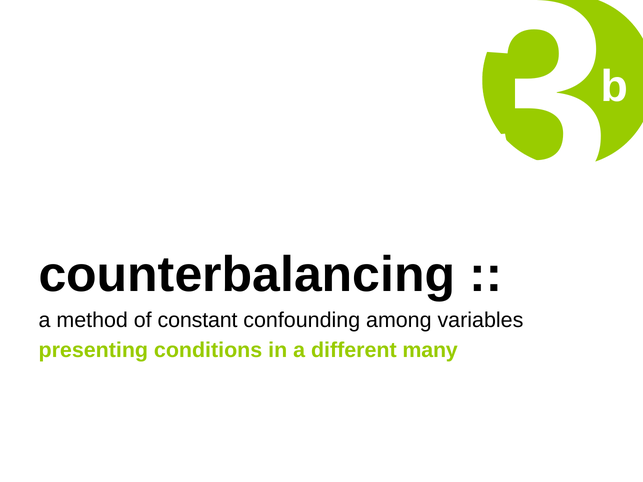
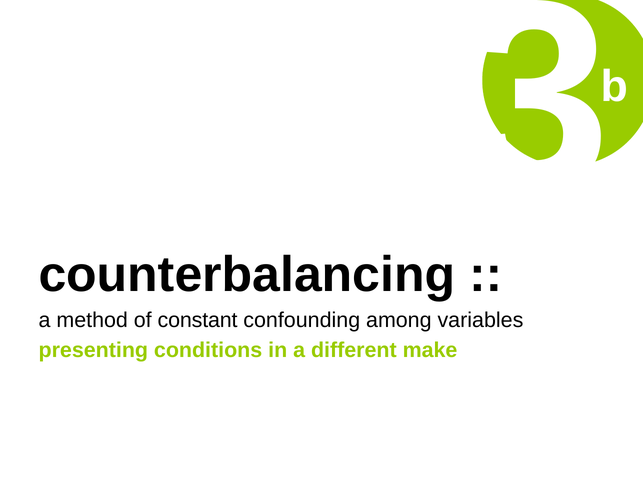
many: many -> make
